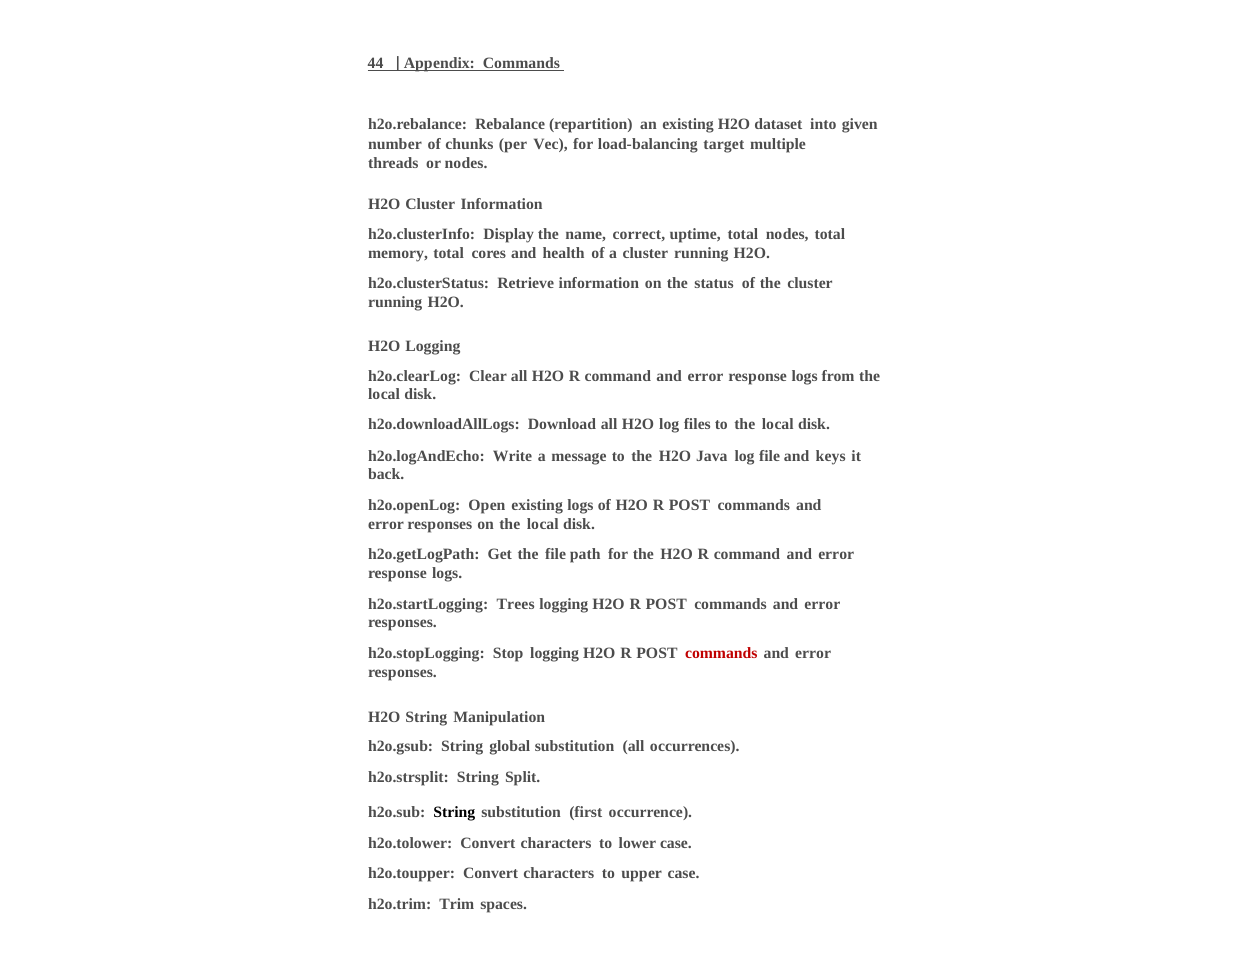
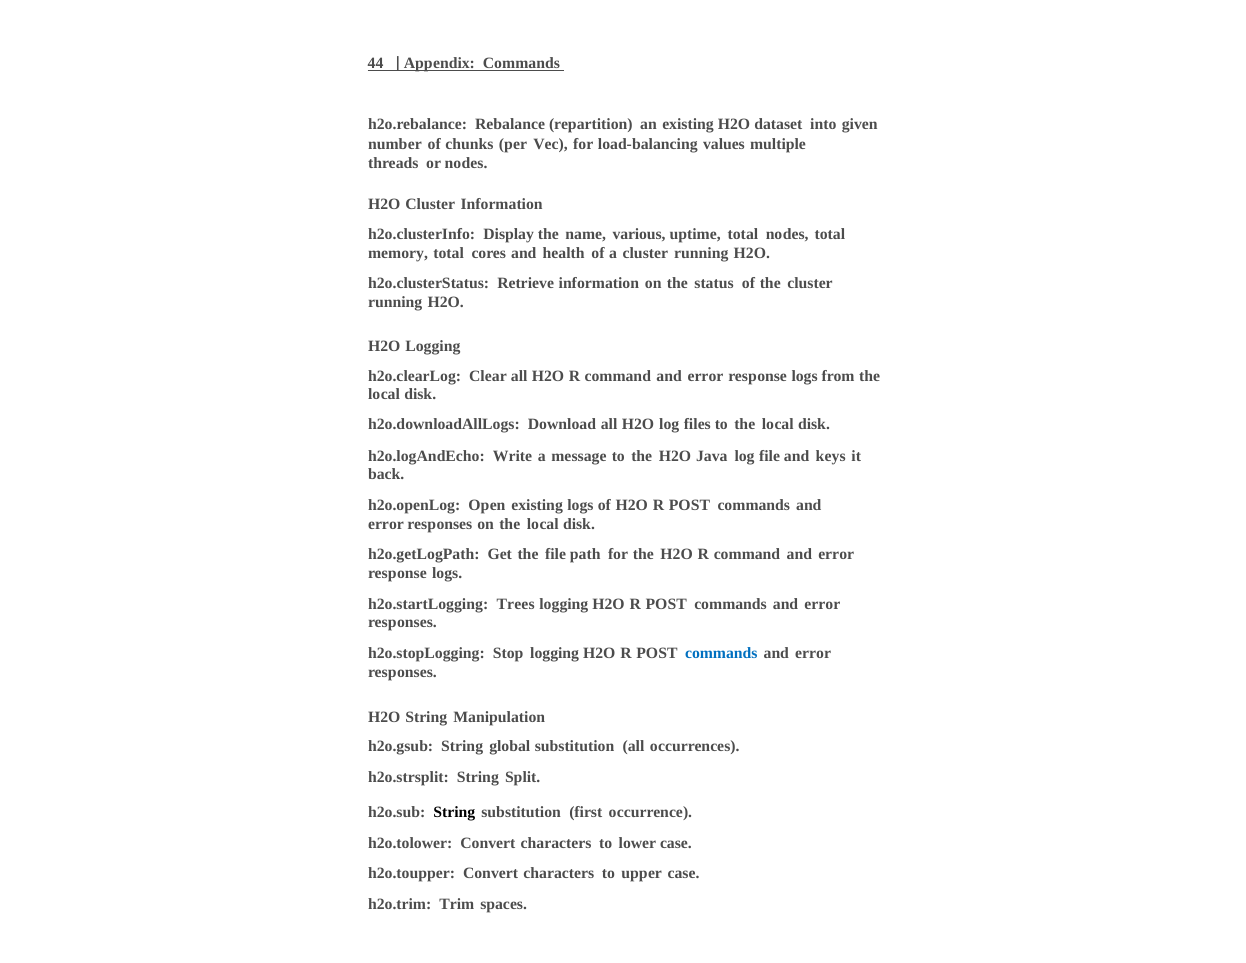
target: target -> values
correct: correct -> various
commands at (721, 653) colour: red -> blue
